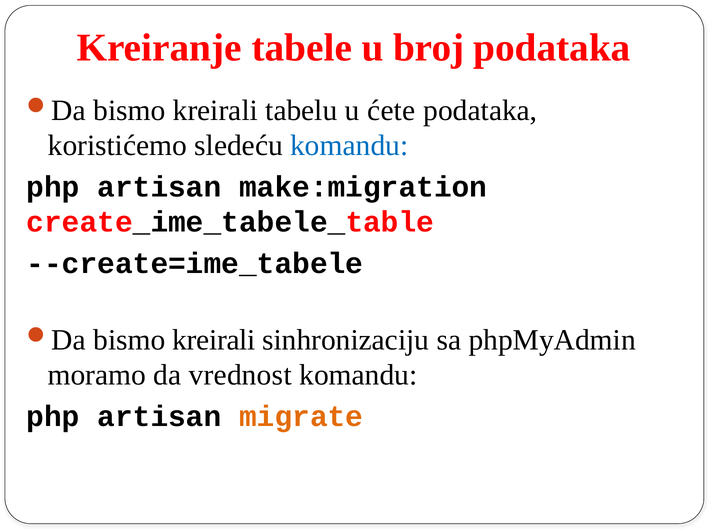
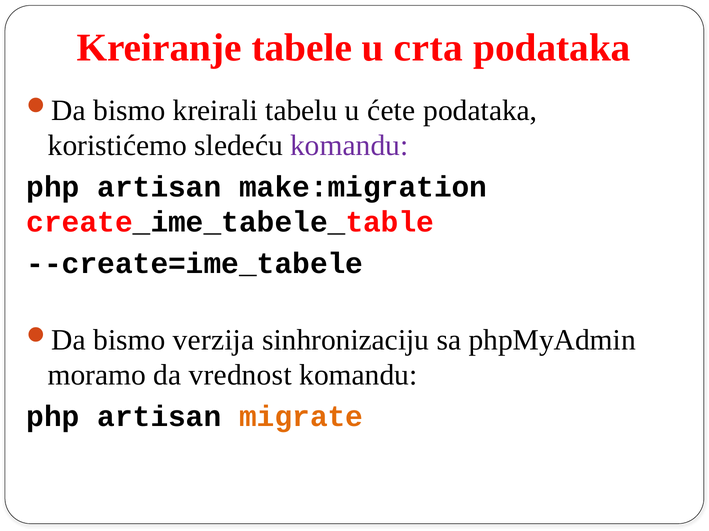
broj: broj -> crta
komandu at (349, 146) colour: blue -> purple
kreirali at (214, 340): kreirali -> verzija
